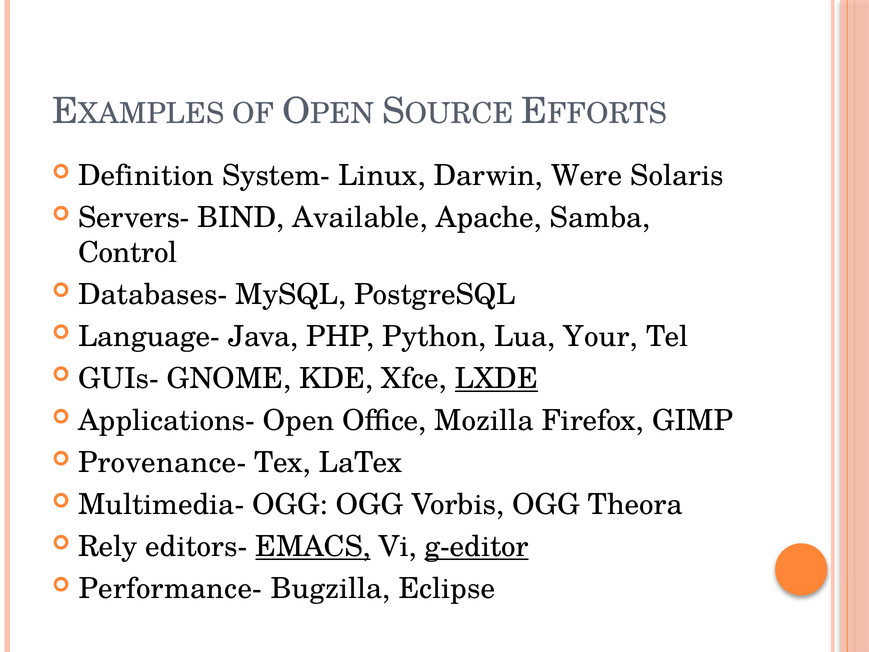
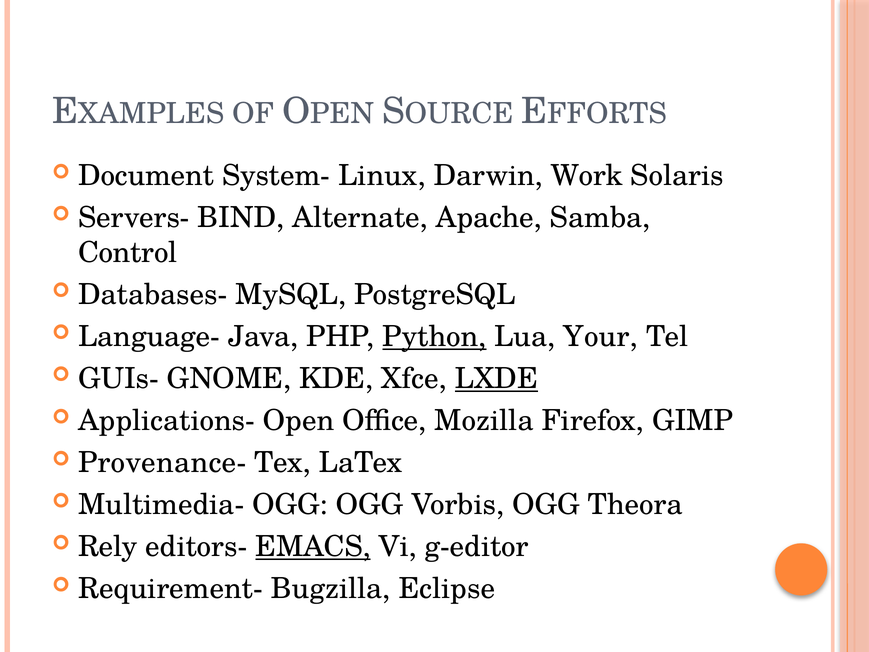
Definition: Definition -> Document
Were: Were -> Work
Available: Available -> Alternate
Python underline: none -> present
g-editor underline: present -> none
Performance-: Performance- -> Requirement-
